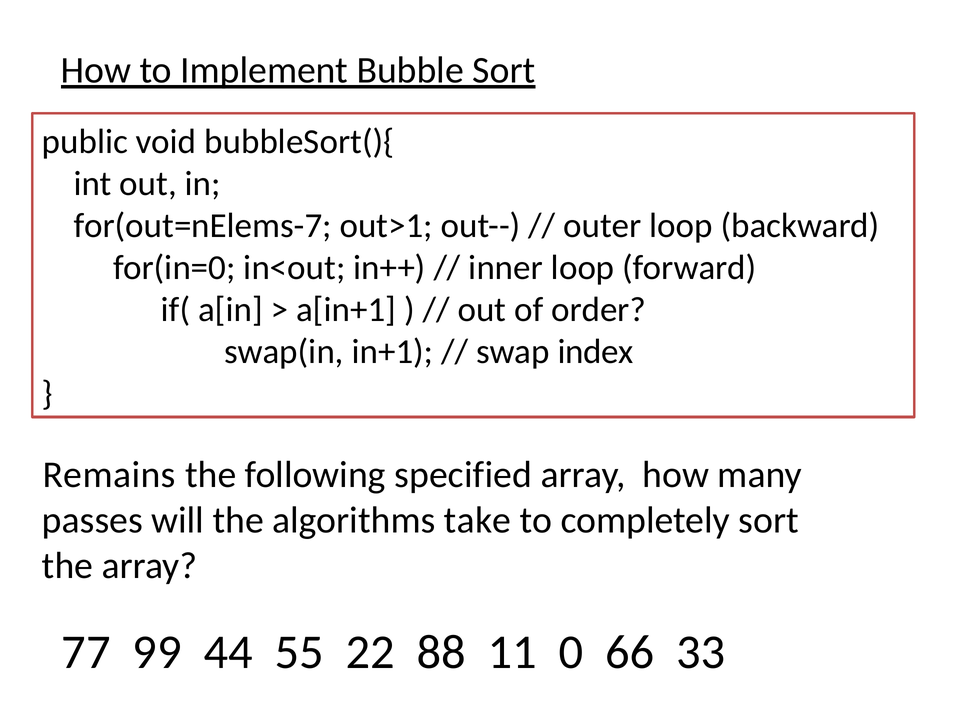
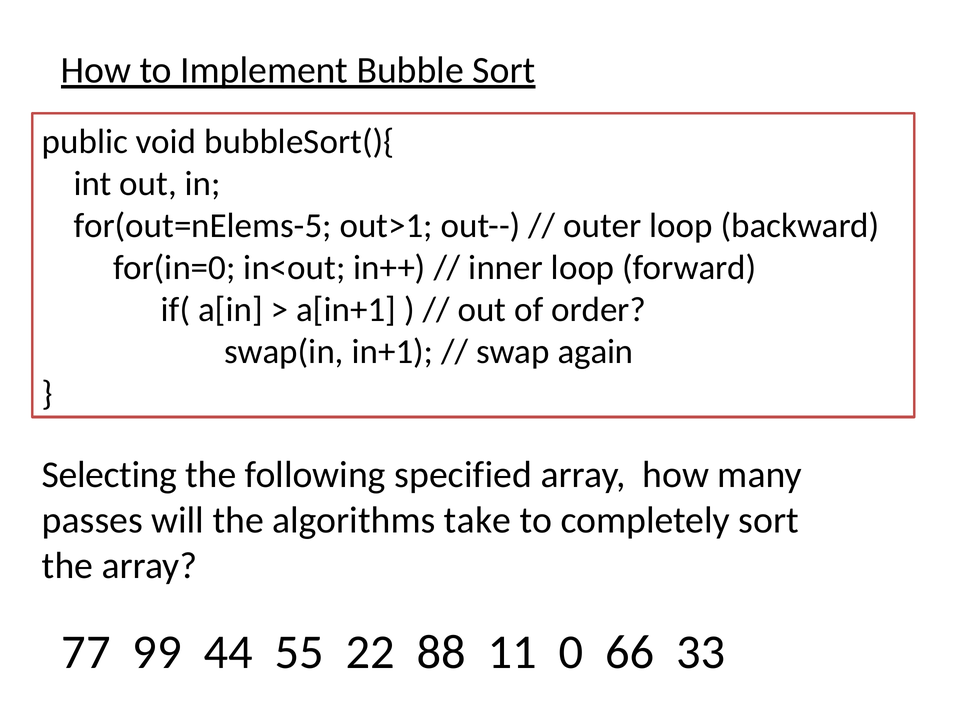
for(out=nElems-7: for(out=nElems-7 -> for(out=nElems-5
index: index -> again
Remains: Remains -> Selecting
